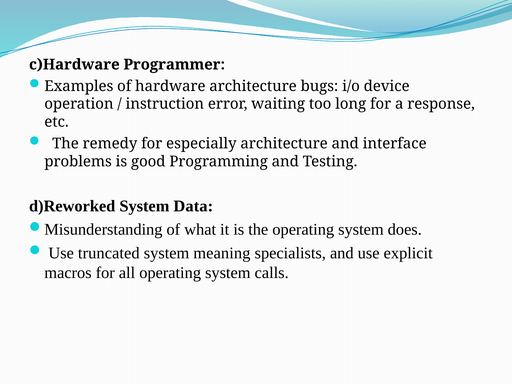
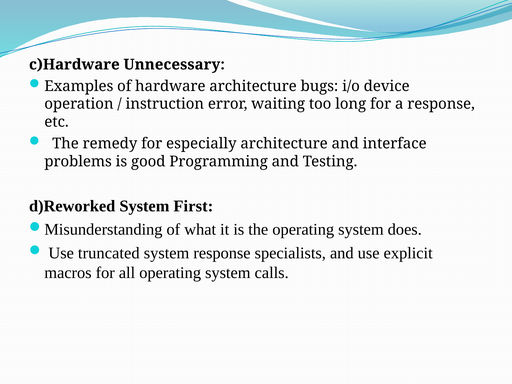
Programmer: Programmer -> Unnecessary
Data: Data -> First
system meaning: meaning -> response
